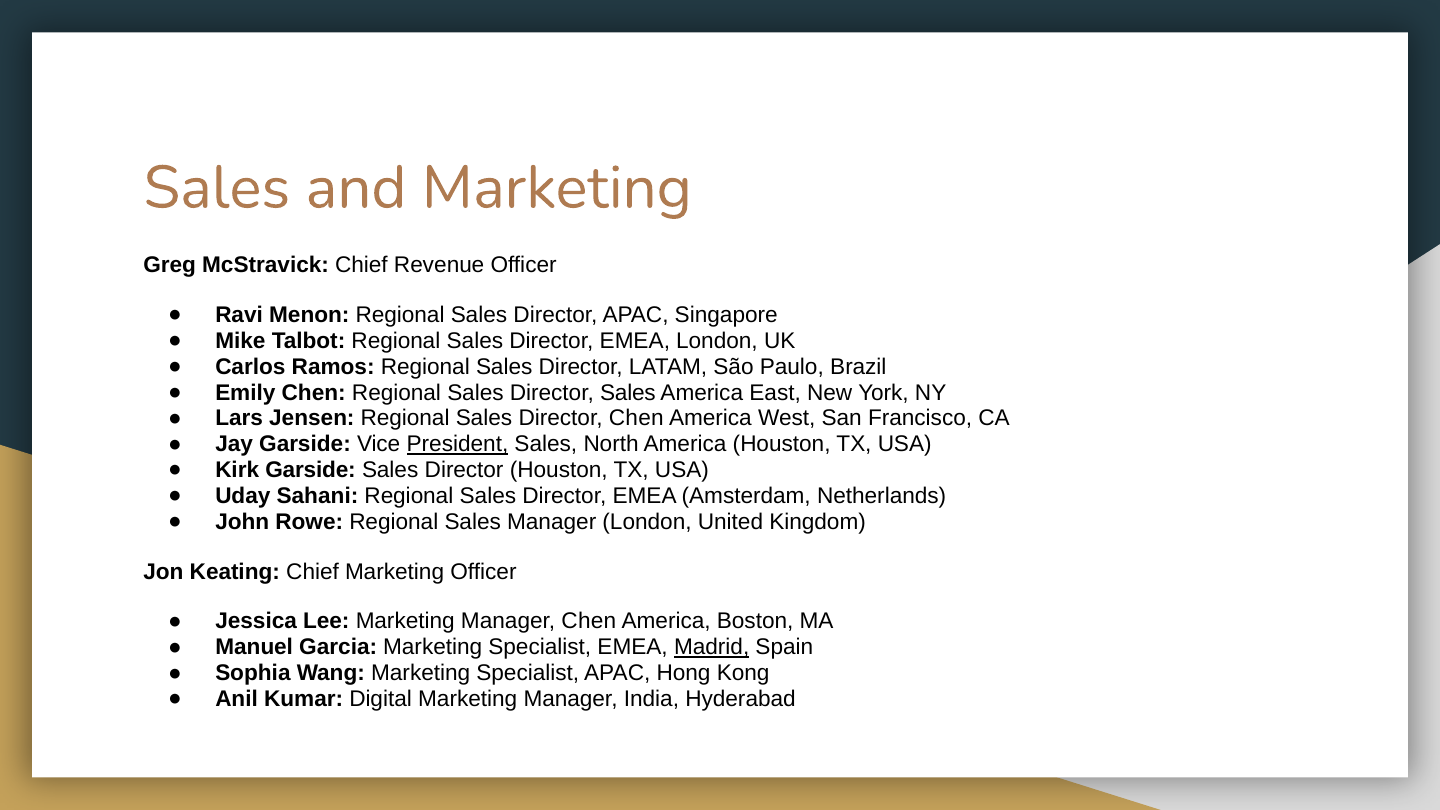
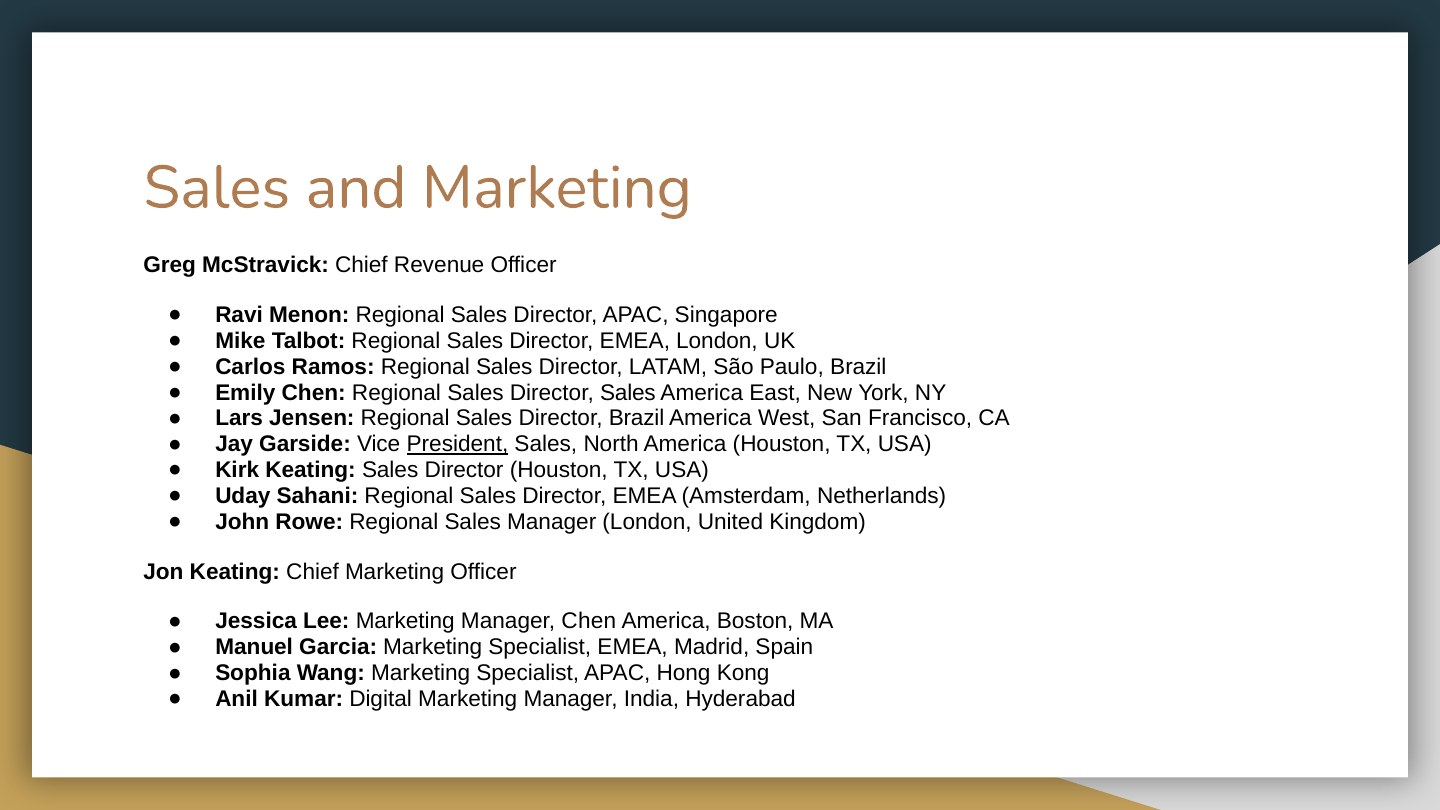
Director Chen: Chen -> Brazil
Kirk Garside: Garside -> Keating
Madrid underline: present -> none
